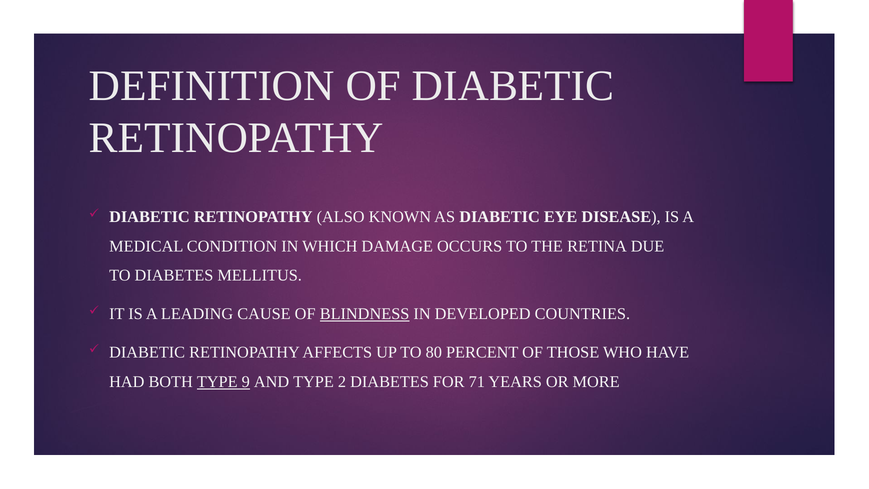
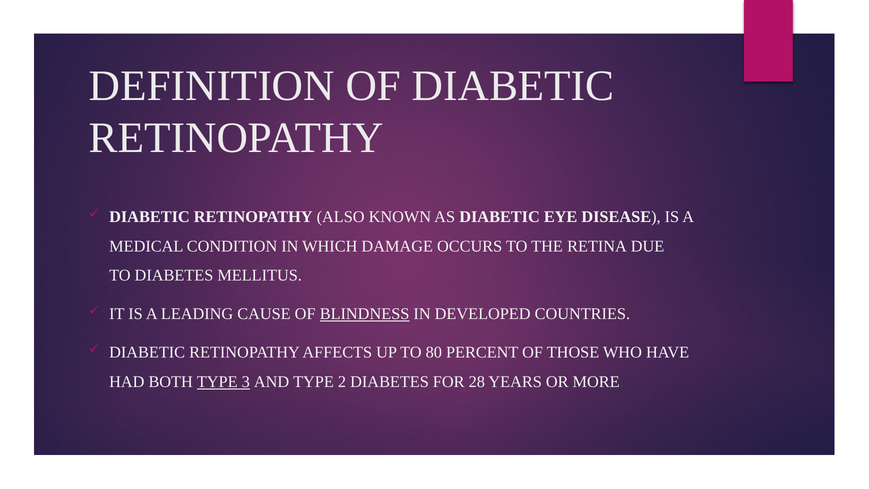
9: 9 -> 3
71: 71 -> 28
